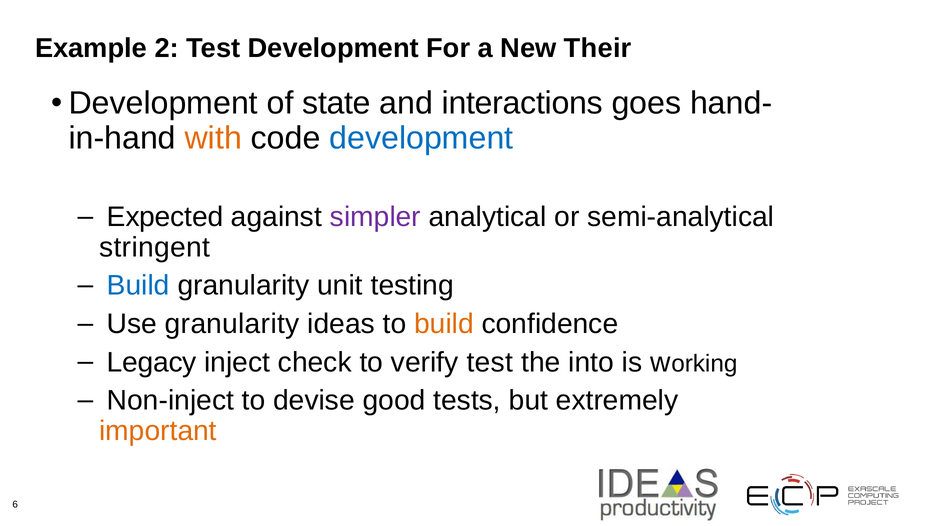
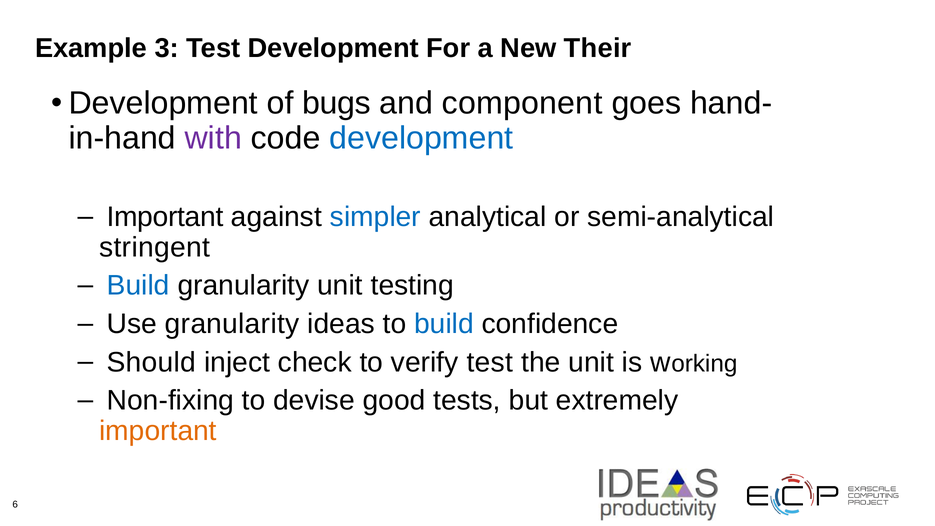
2: 2 -> 3
state: state -> bugs
interactions: interactions -> component
with colour: orange -> purple
Expected at (165, 217): Expected -> Important
simpler colour: purple -> blue
build at (444, 324) colour: orange -> blue
Legacy: Legacy -> Should
the into: into -> unit
Non-inject: Non-inject -> Non-fixing
